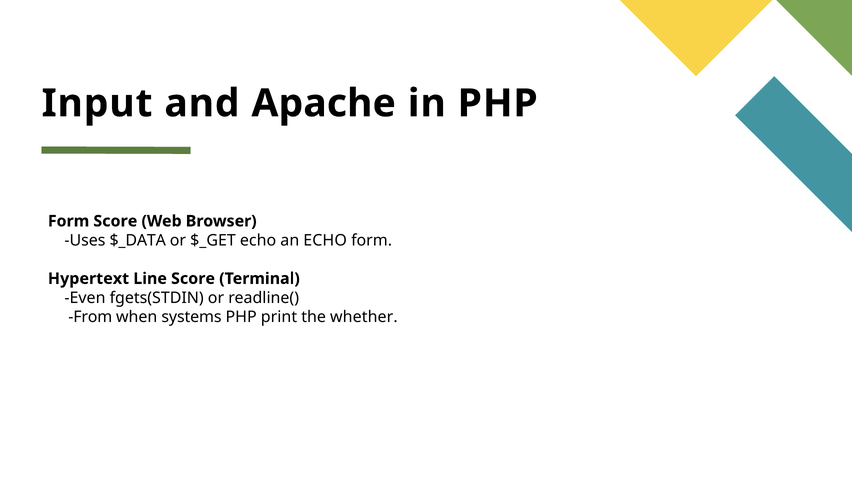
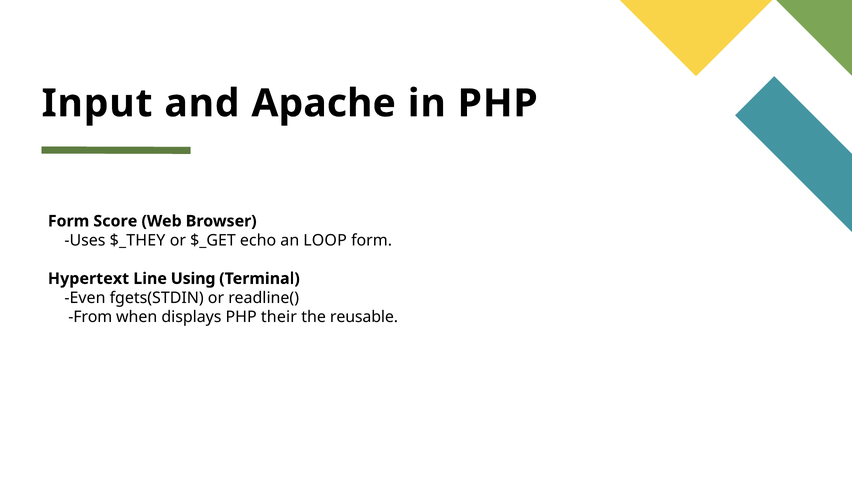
$_DATA: $_DATA -> $_THEY
an ECHO: ECHO -> LOOP
Line Score: Score -> Using
systems: systems -> displays
print: print -> their
whether: whether -> reusable
